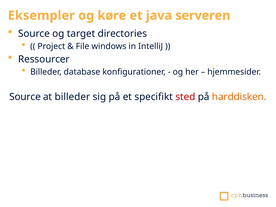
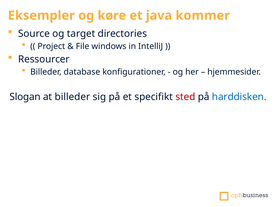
serveren: serveren -> kommer
Source at (25, 97): Source -> Slogan
harddisken colour: orange -> blue
